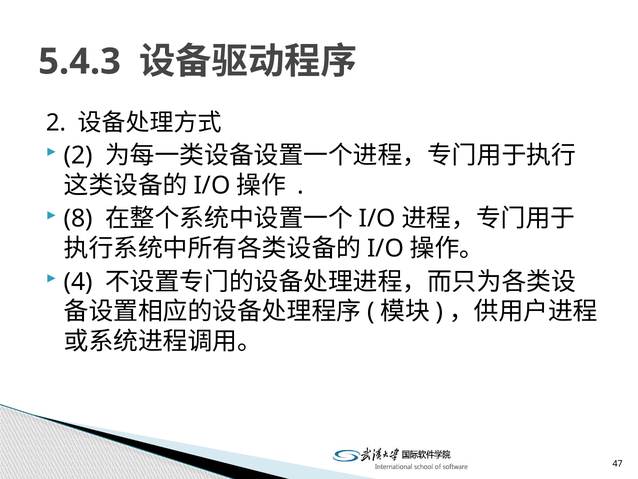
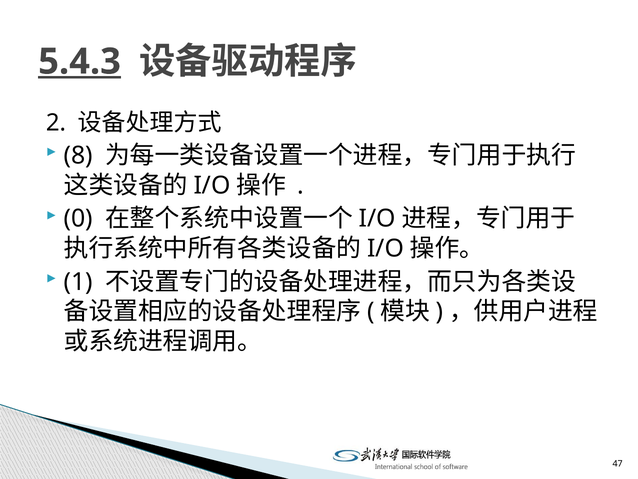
5.4.3 underline: none -> present
2 at (78, 155): 2 -> 8
8: 8 -> 0
4: 4 -> 1
